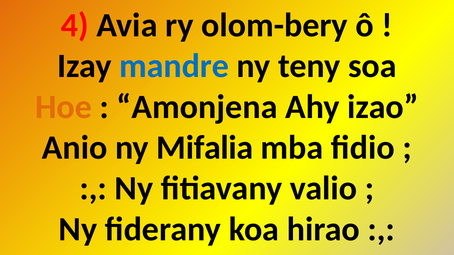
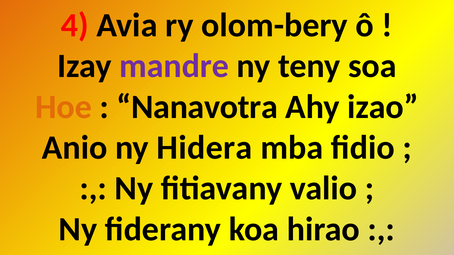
mandre colour: blue -> purple
Amonjena: Amonjena -> Nanavotra
Mifalia: Mifalia -> Hidera
